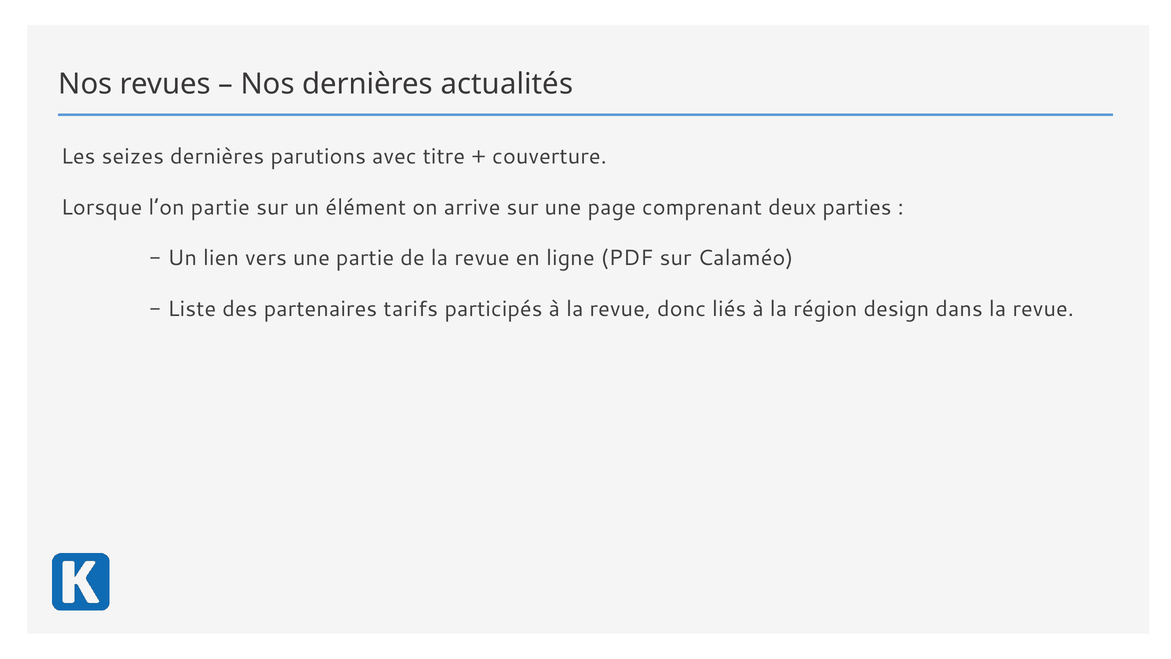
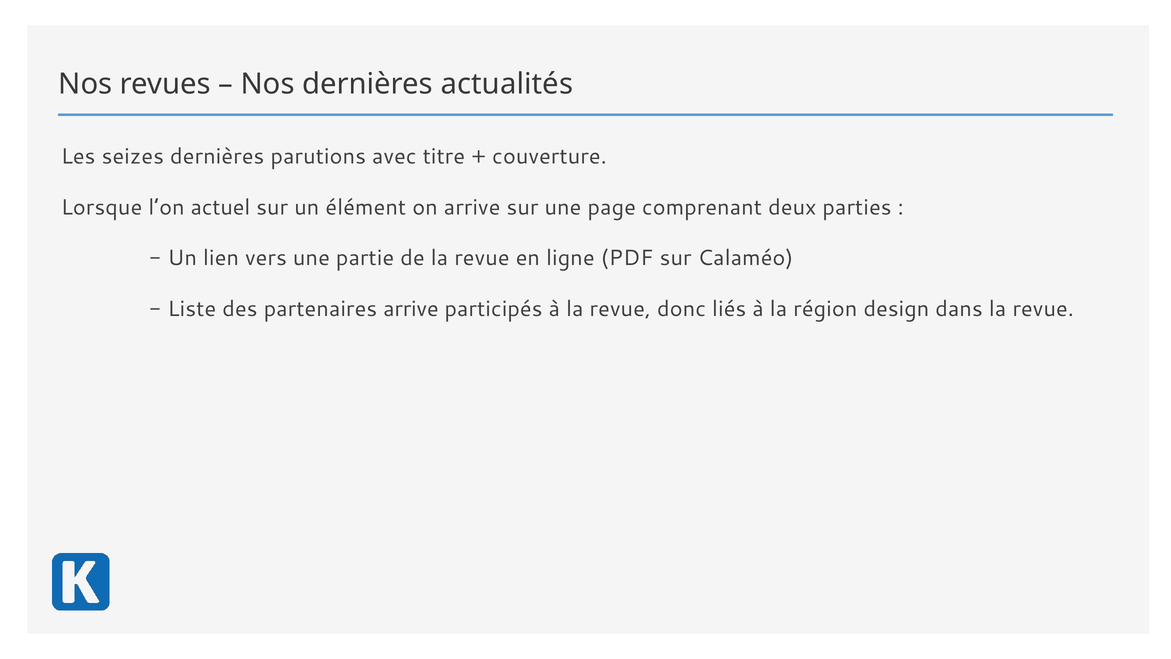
l’on partie: partie -> actuel
partenaires tarifs: tarifs -> arrive
